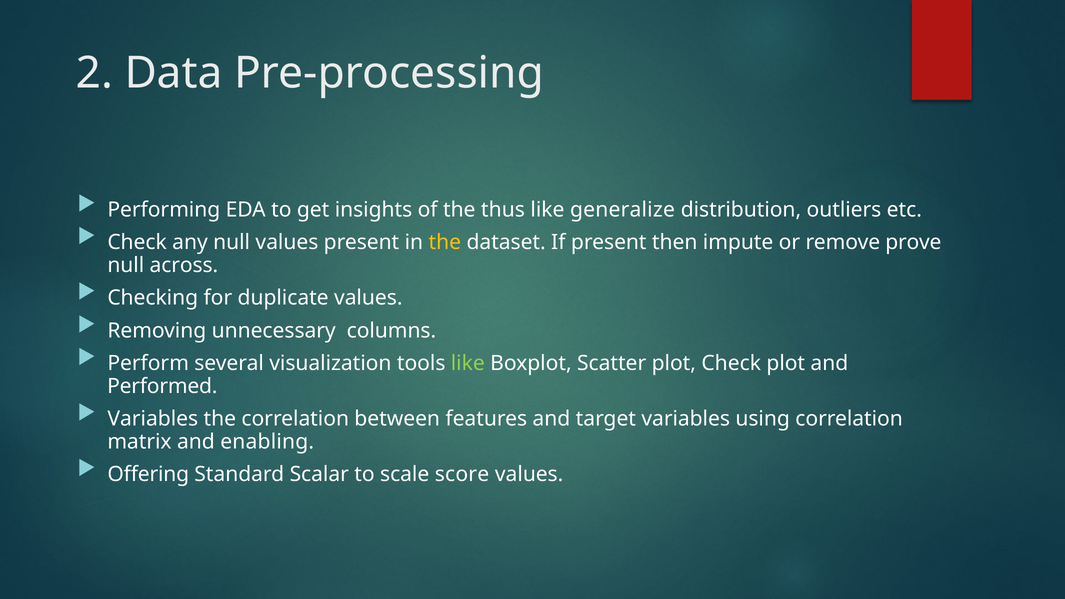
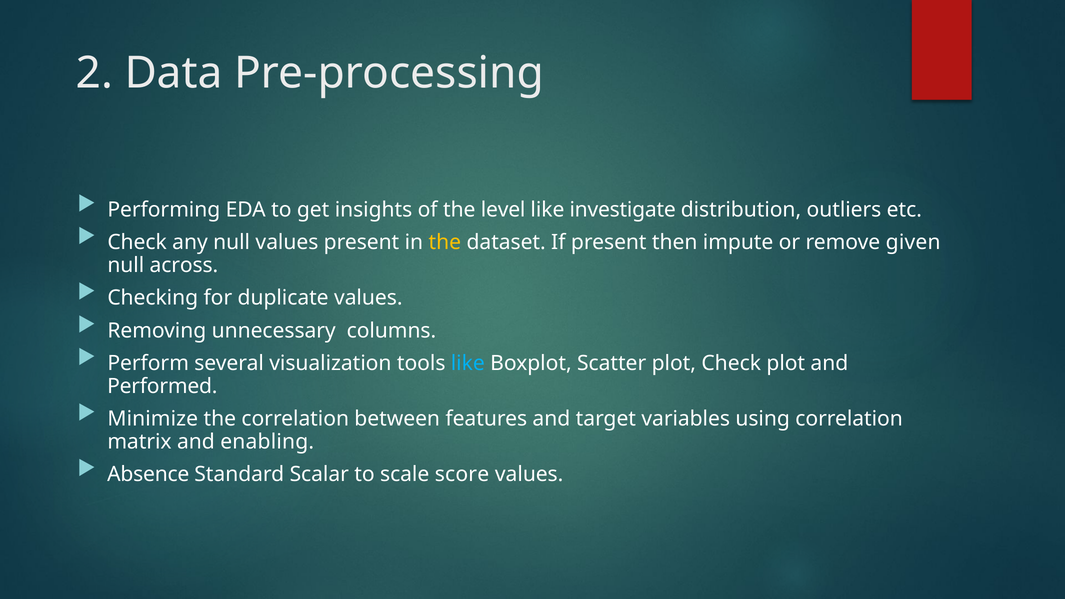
thus: thus -> level
generalize: generalize -> investigate
prove: prove -> given
like at (468, 363) colour: light green -> light blue
Variables at (153, 419): Variables -> Minimize
Offering: Offering -> Absence
